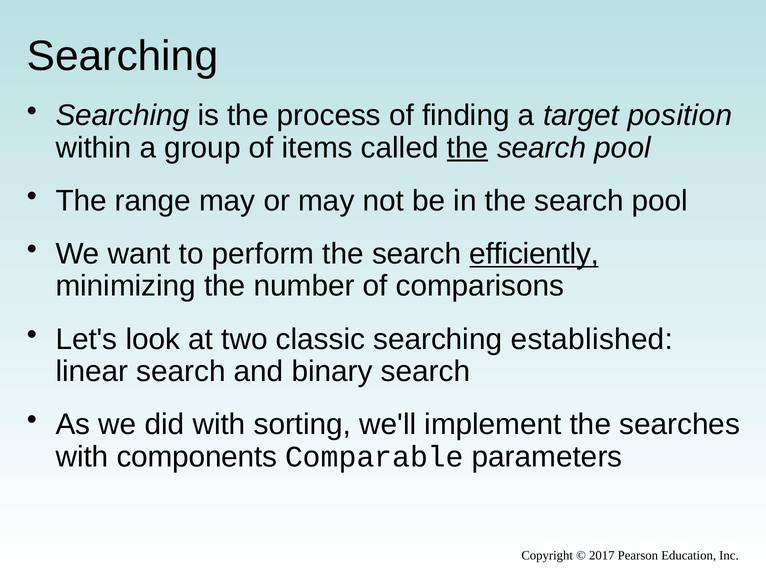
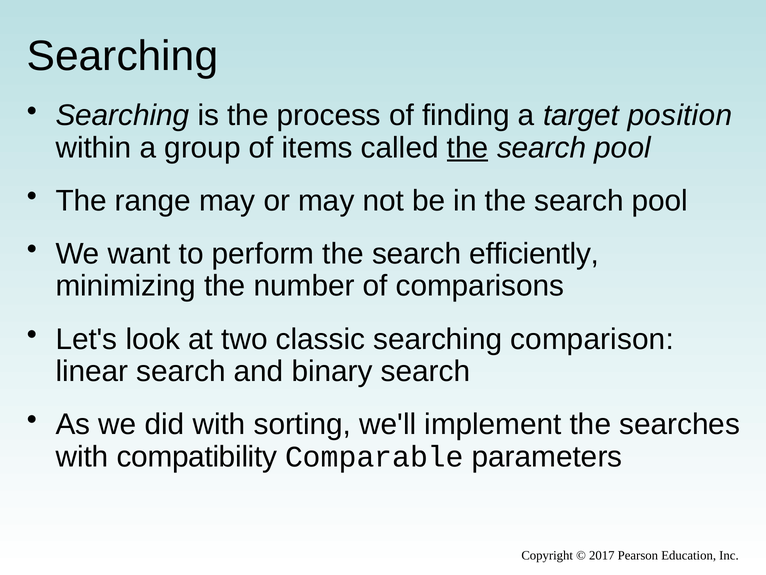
efficiently underline: present -> none
established: established -> comparison
components: components -> compatibility
